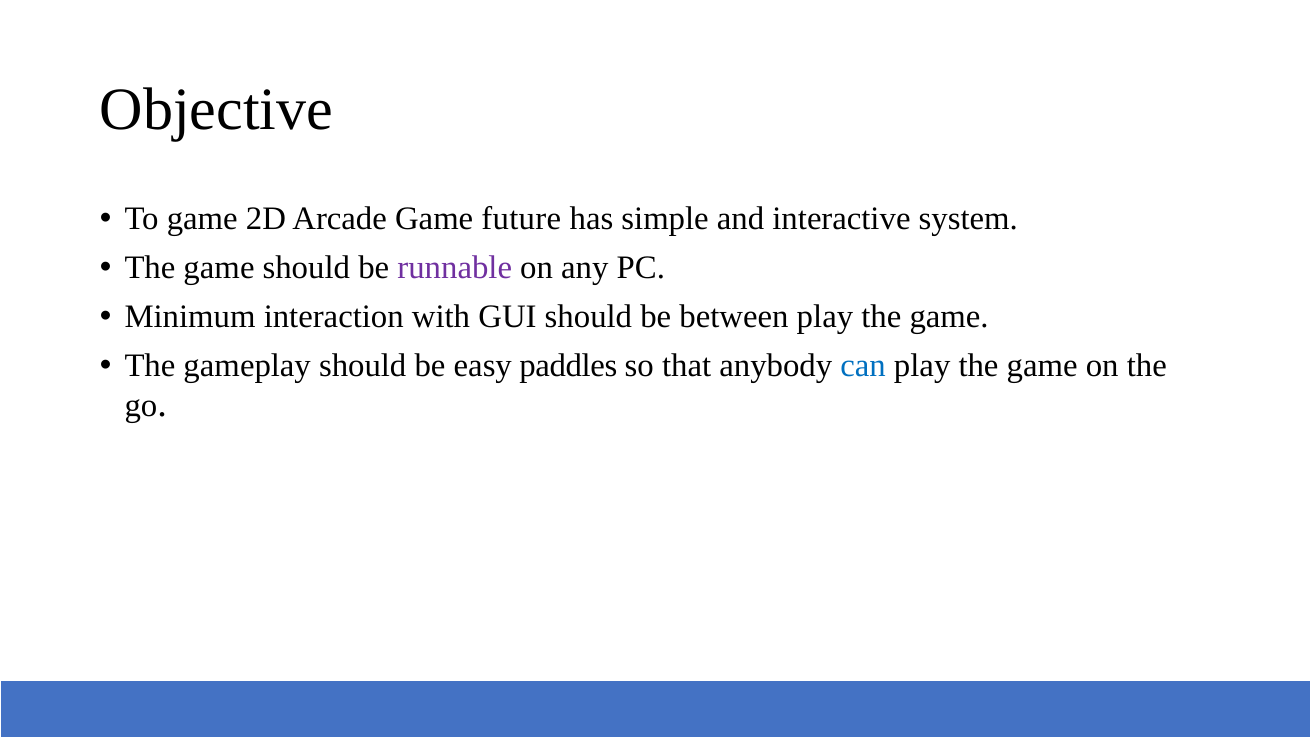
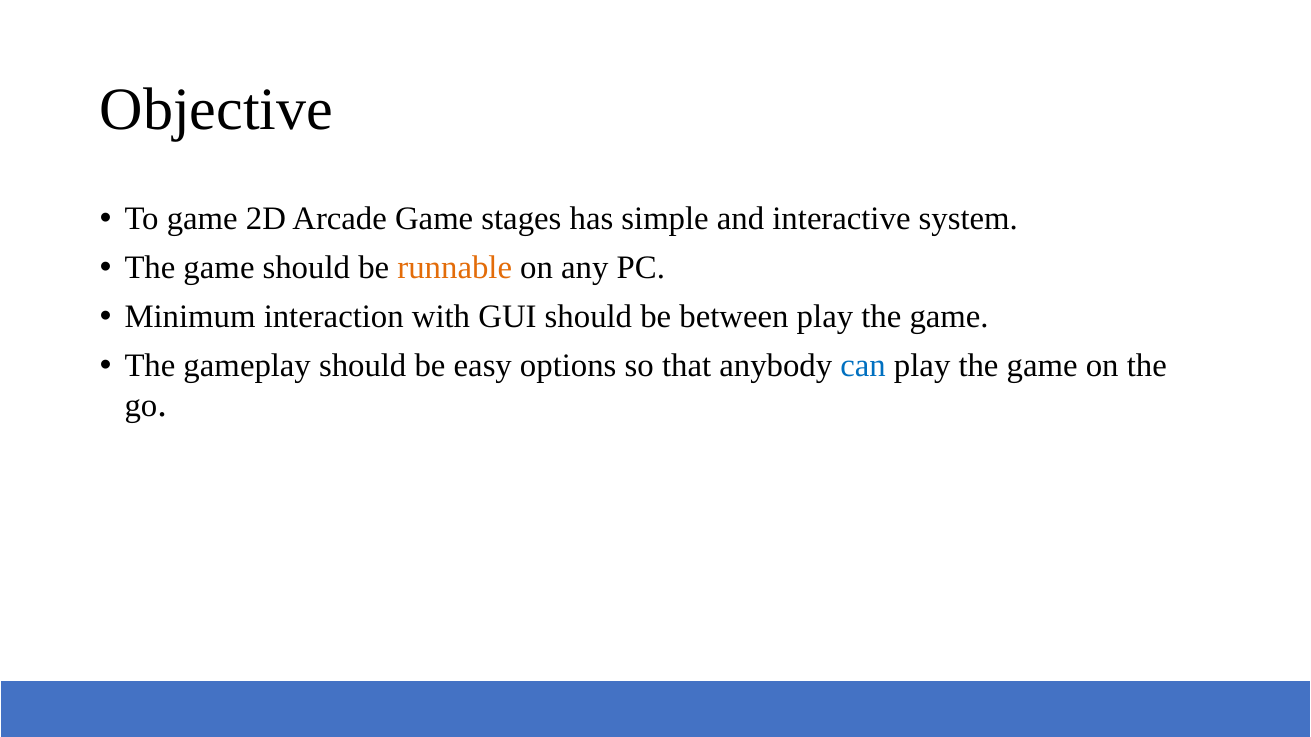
future: future -> stages
runnable colour: purple -> orange
paddles: paddles -> options
